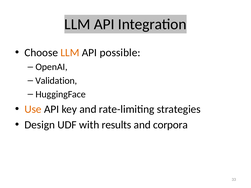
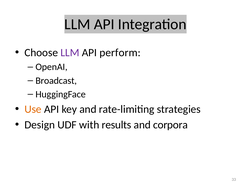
LLM at (70, 53) colour: orange -> purple
possible: possible -> perform
Validation: Validation -> Broadcast
